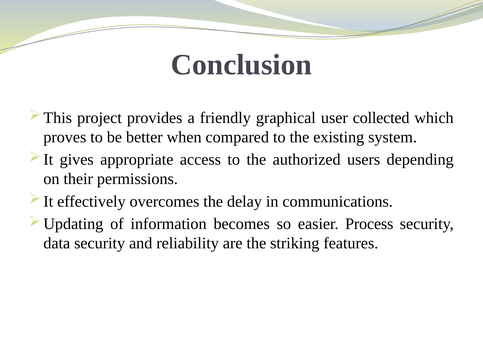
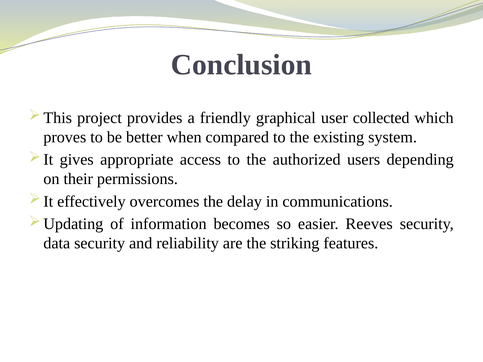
Process: Process -> Reeves
